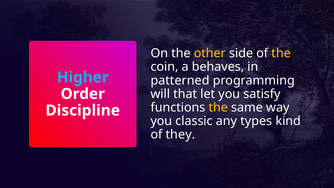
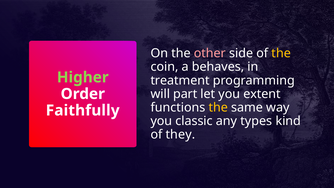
other colour: yellow -> pink
Higher colour: light blue -> light green
patterned: patterned -> treatment
that: that -> part
satisfy: satisfy -> extent
Discipline: Discipline -> Faithfully
